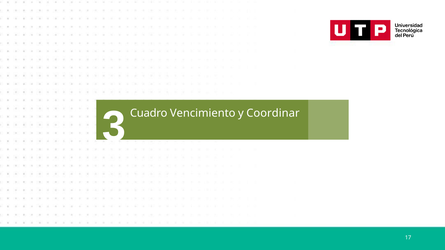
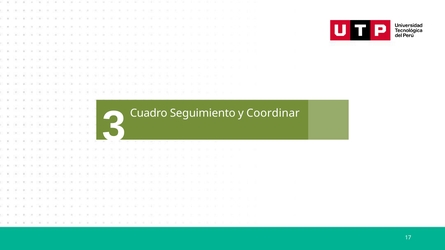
Vencimiento: Vencimiento -> Seguimiento
